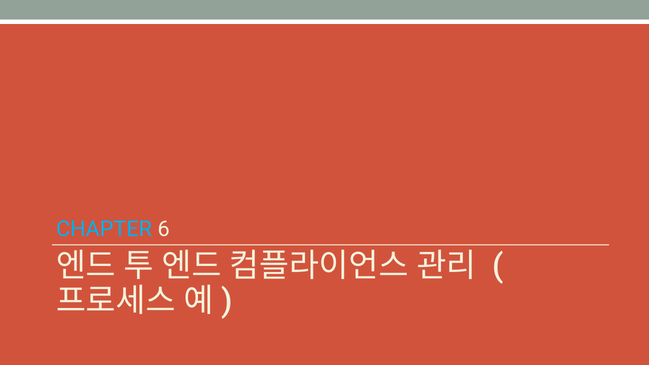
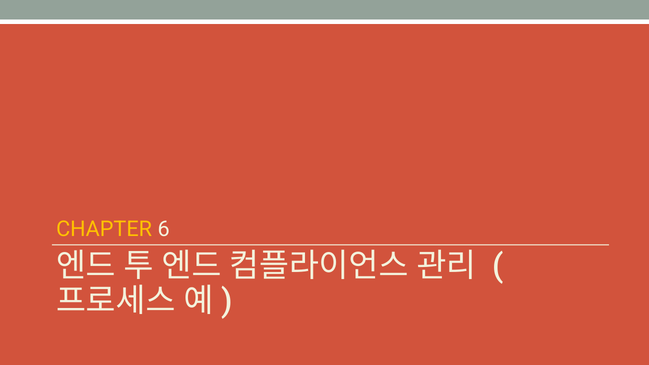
CHAPTER colour: light blue -> yellow
